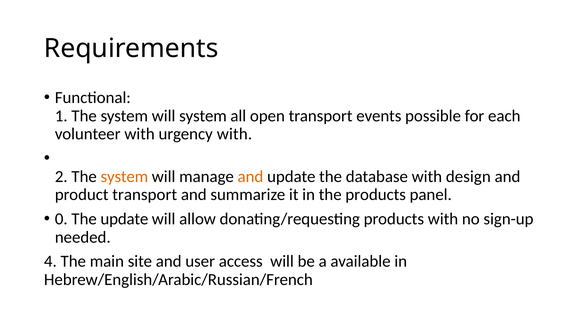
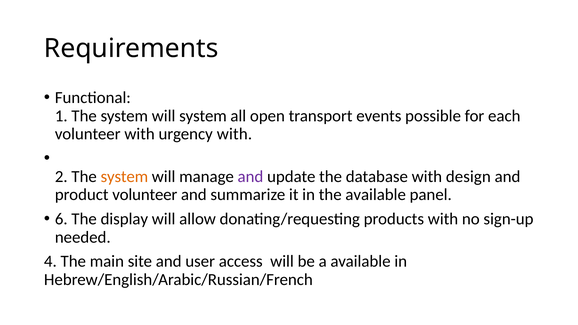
and at (250, 177) colour: orange -> purple
product transport: transport -> volunteer
the products: products -> available
0: 0 -> 6
The update: update -> display
